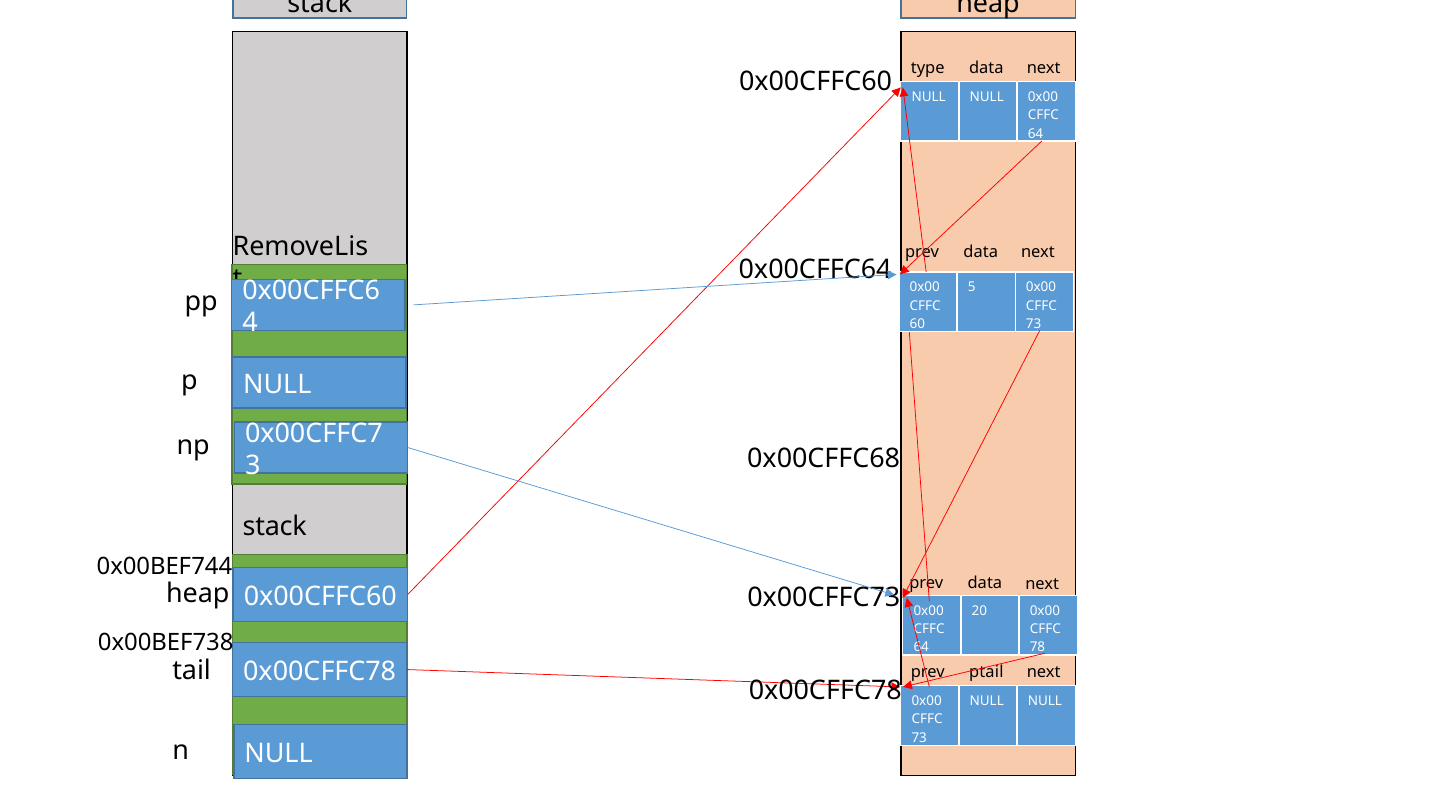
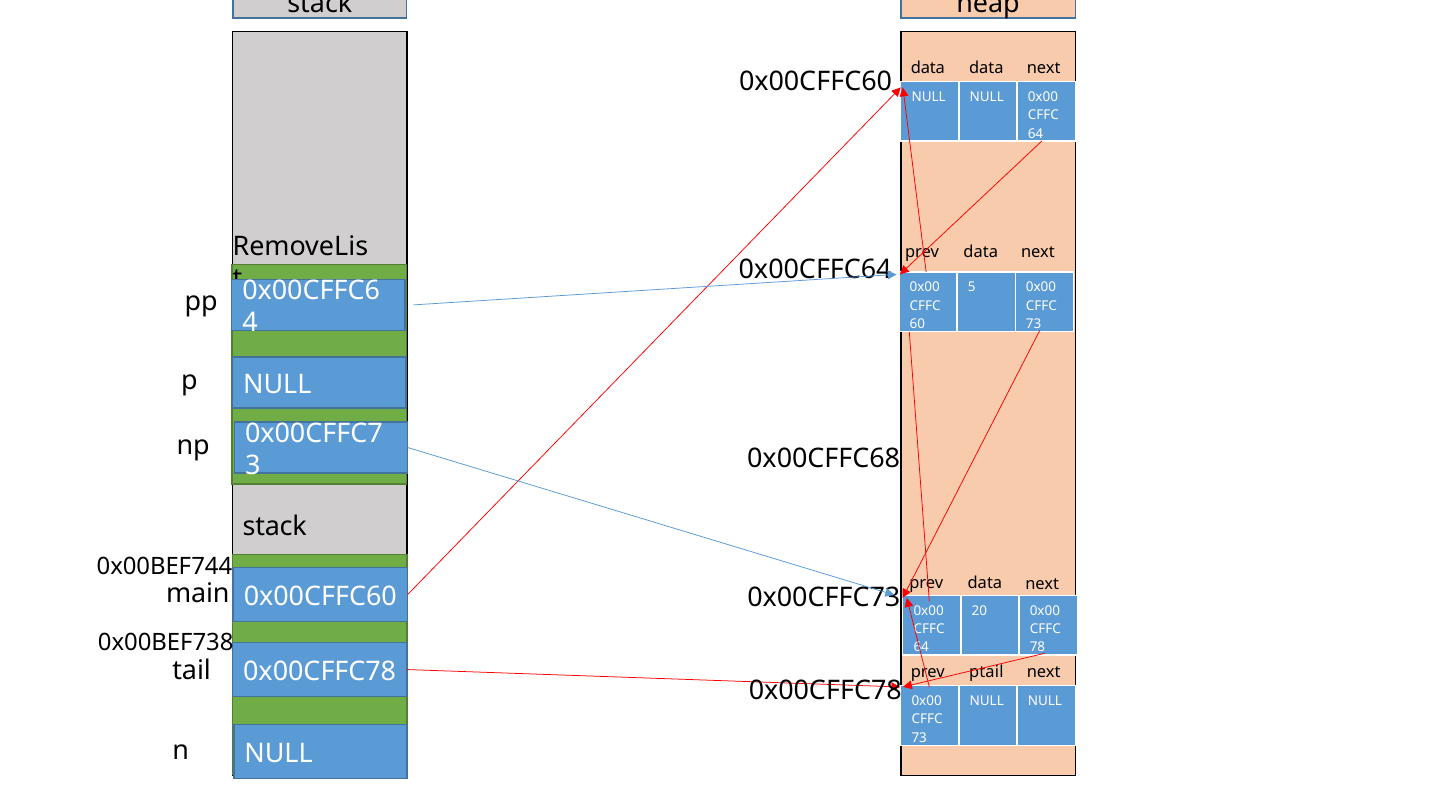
type at (928, 68): type -> data
heap at (198, 593): heap -> main
